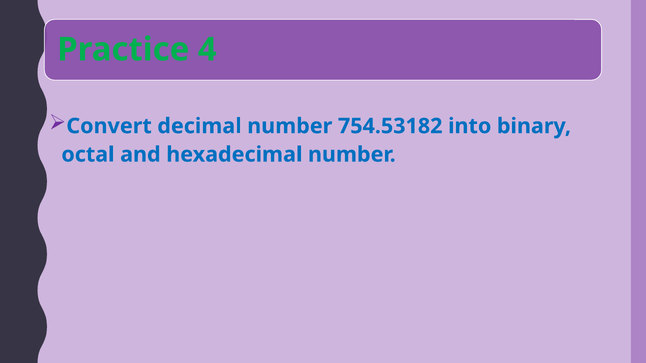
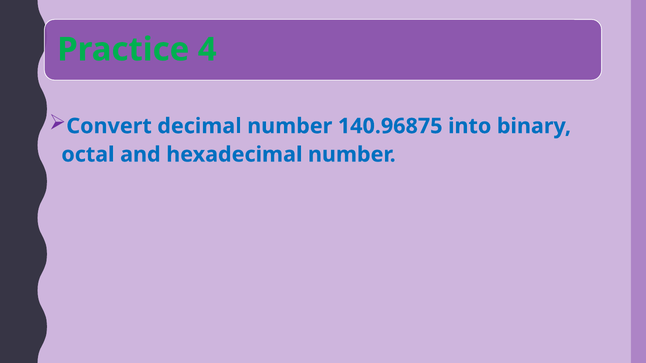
754.53182: 754.53182 -> 140.96875
